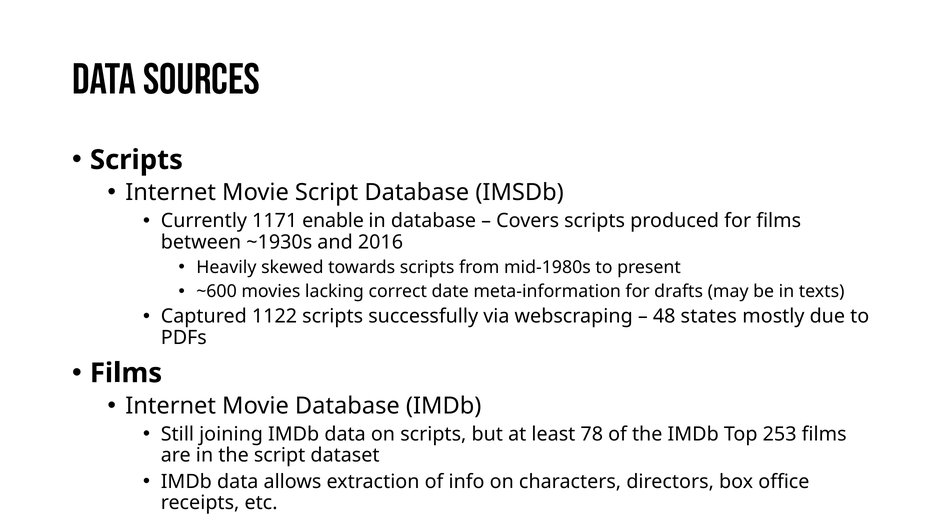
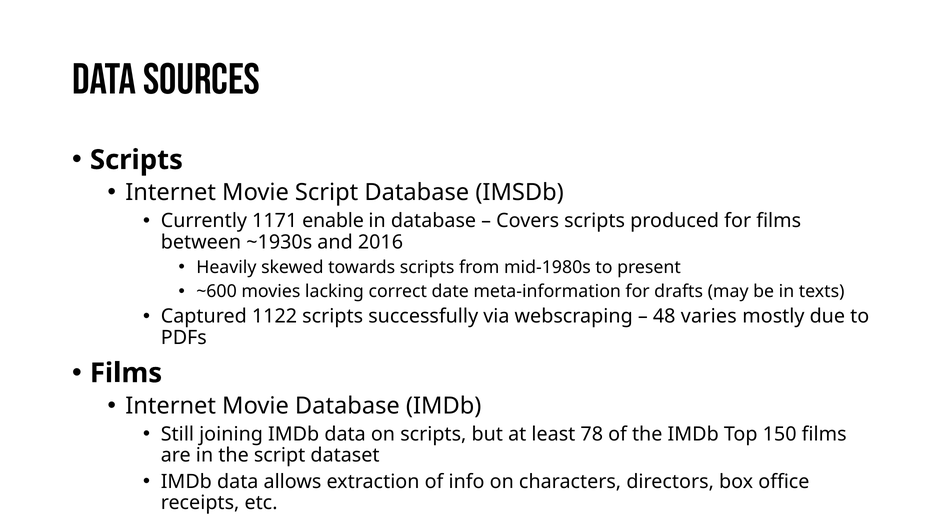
states: states -> varies
253: 253 -> 150
